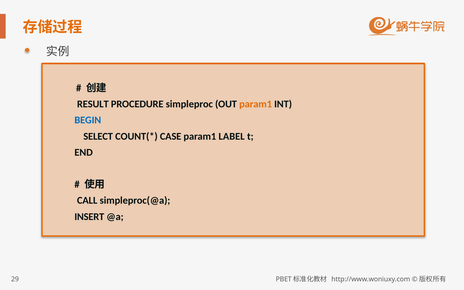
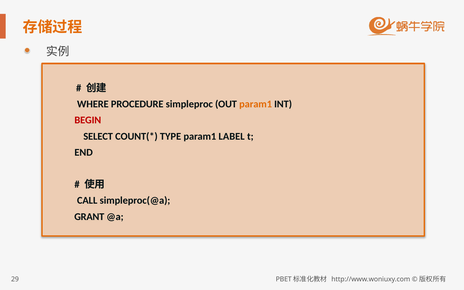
RESULT: RESULT -> WHERE
BEGIN colour: blue -> red
CASE: CASE -> TYPE
INSERT: INSERT -> GRANT
